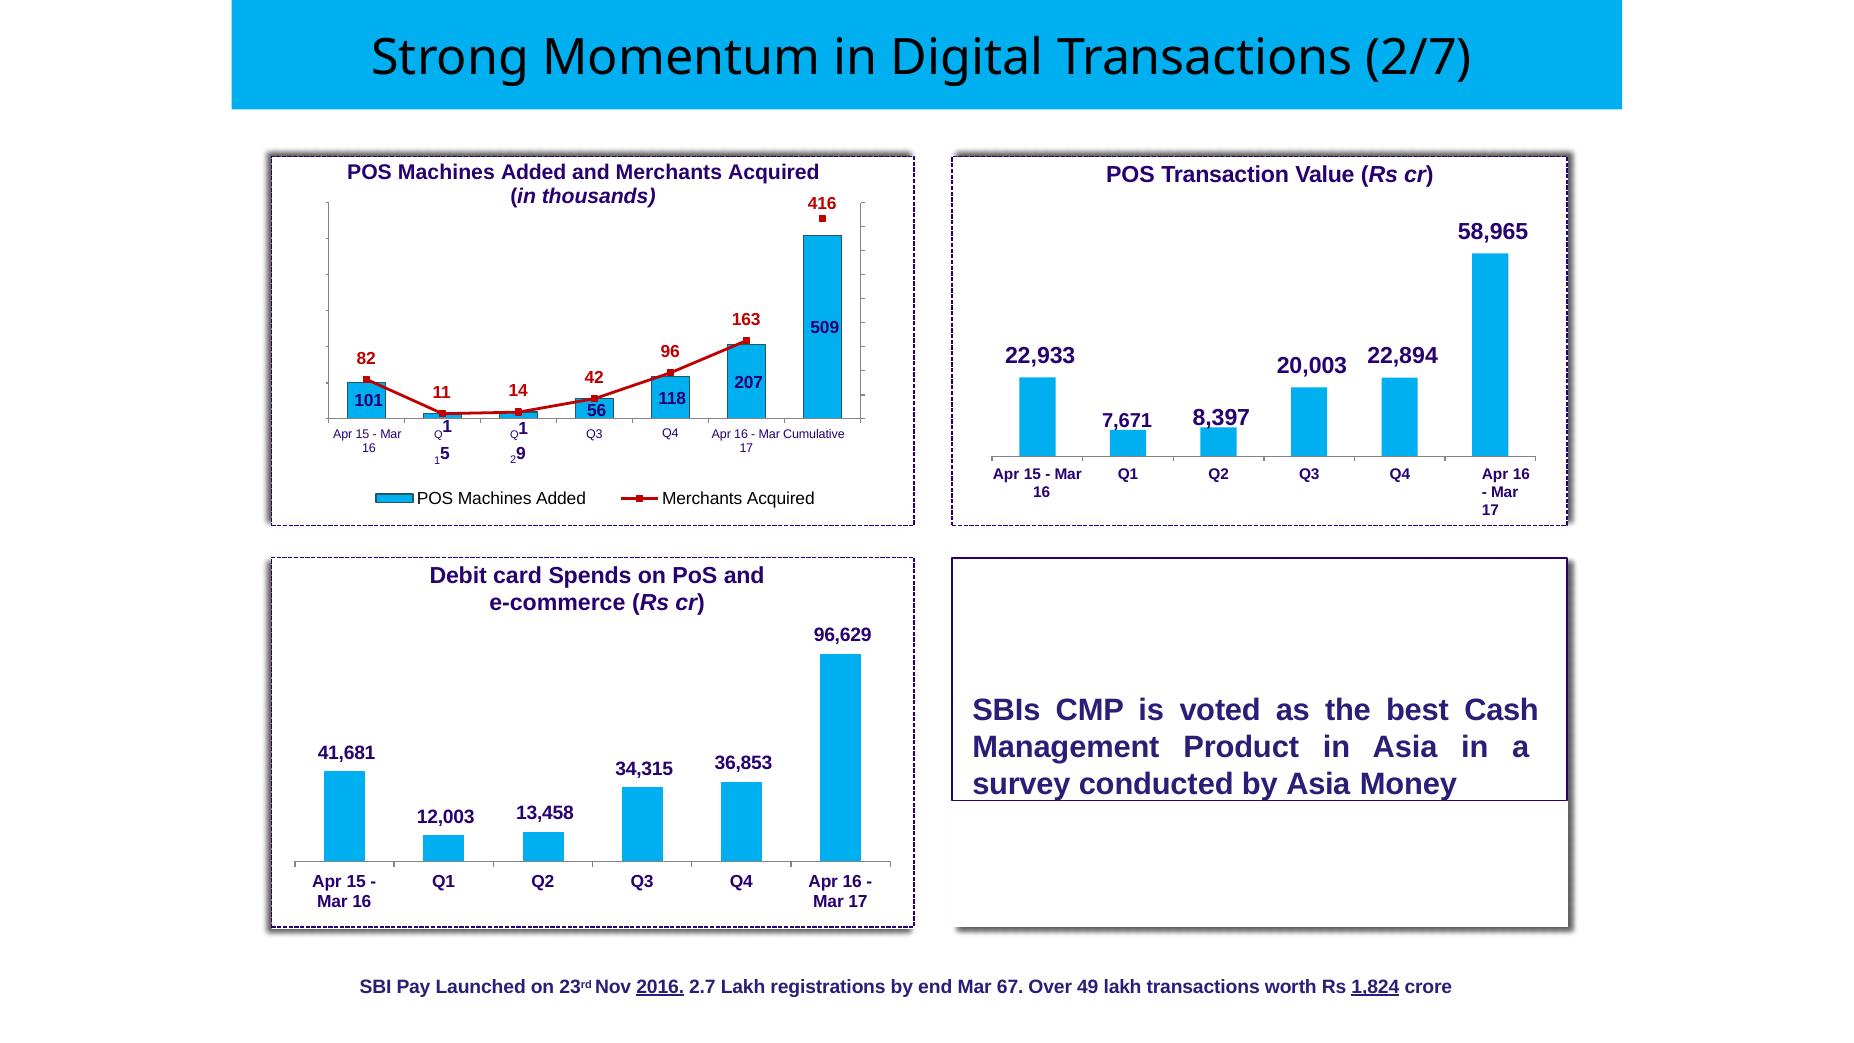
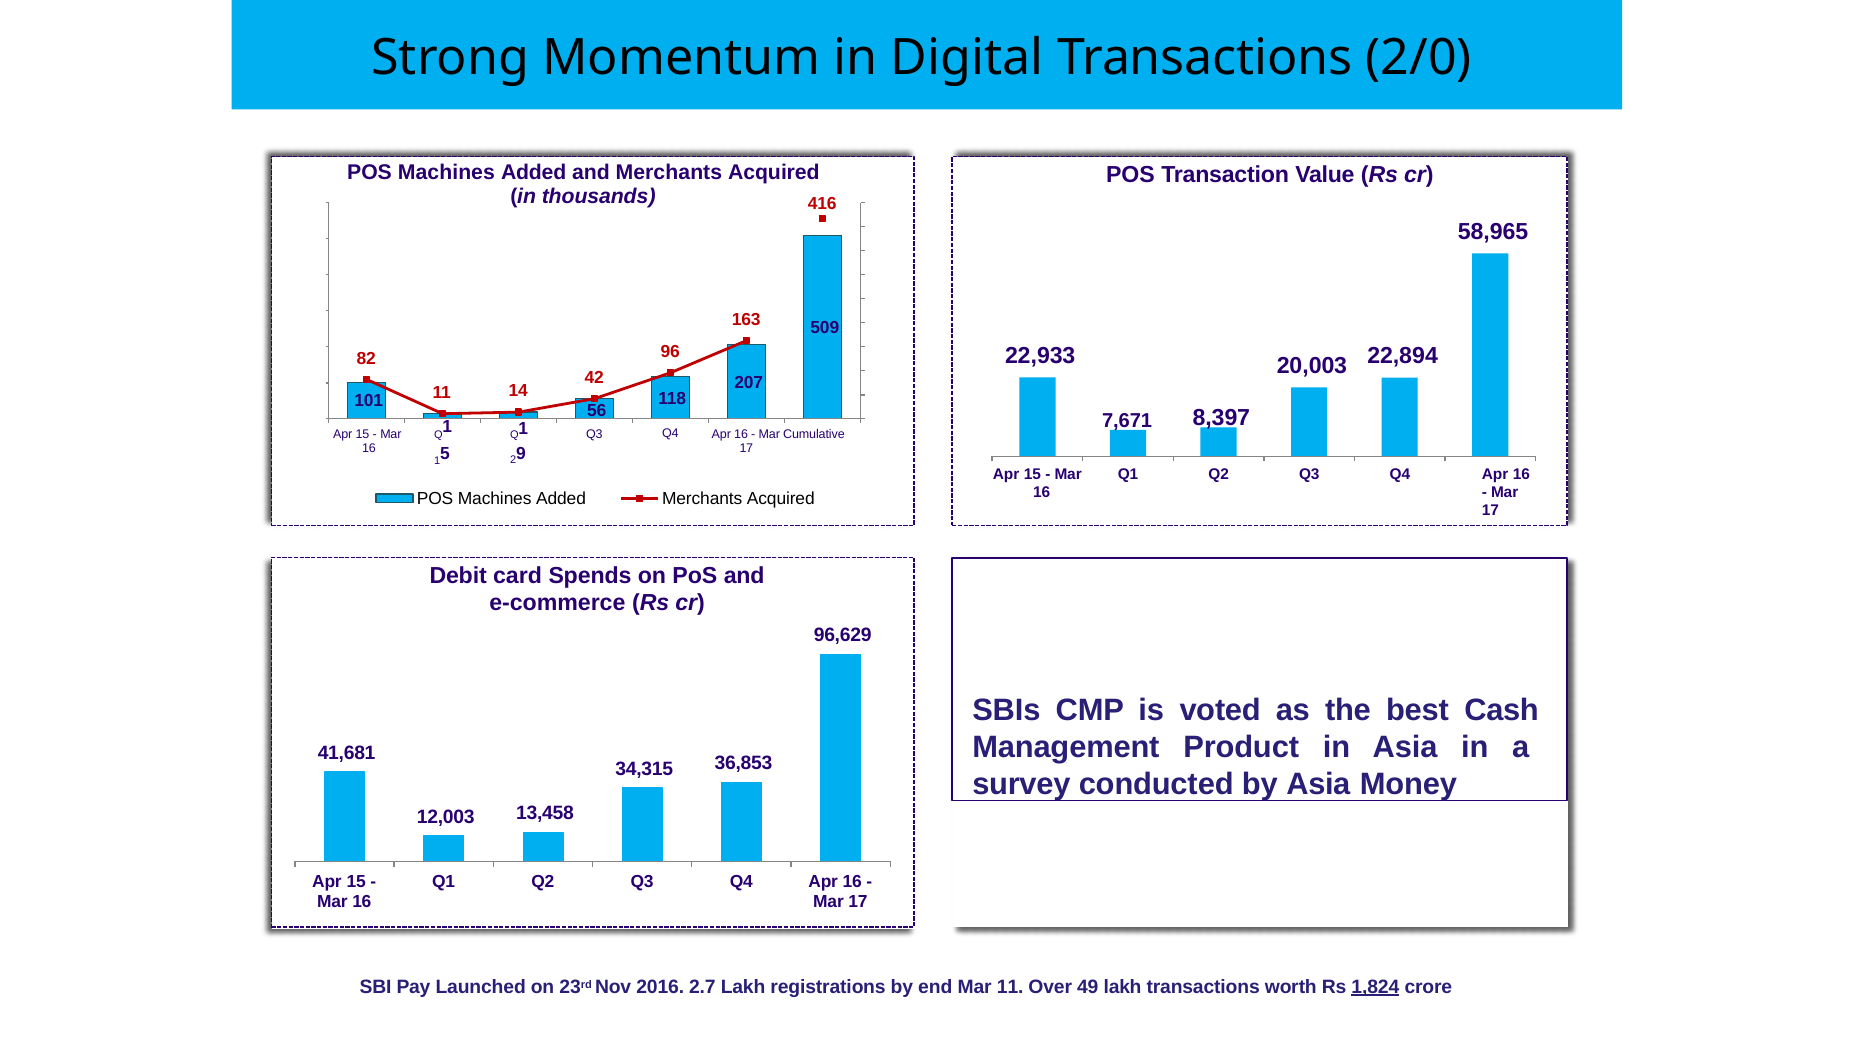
2/7: 2/7 -> 2/0
2016 underline: present -> none
Mar 67: 67 -> 11
